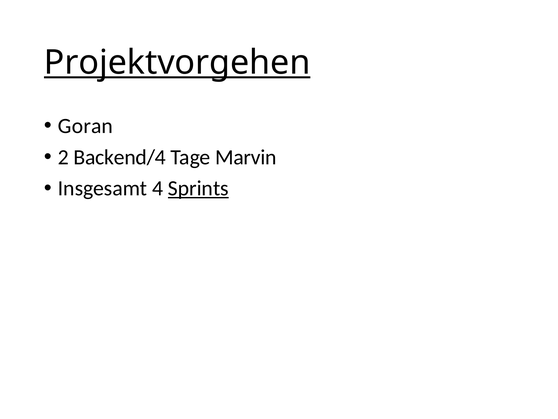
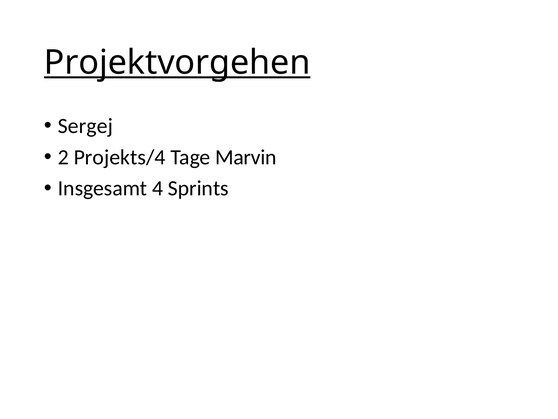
Goran: Goran -> Sergej
Backend/4: Backend/4 -> Projekts/4
Sprints underline: present -> none
